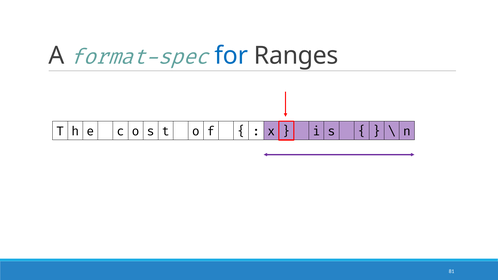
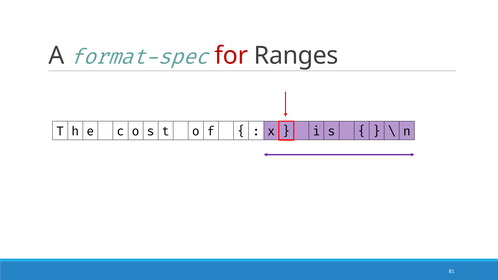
for colour: blue -> red
